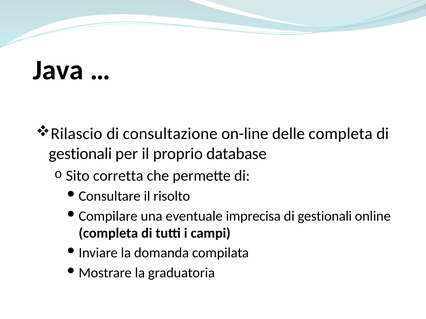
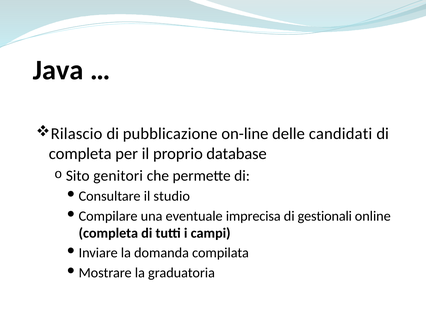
consultazione: consultazione -> pubblicazione
delle completa: completa -> candidati
gestionali at (80, 154): gestionali -> completa
corretta: corretta -> genitori
risolto: risolto -> studio
